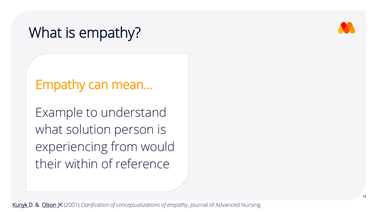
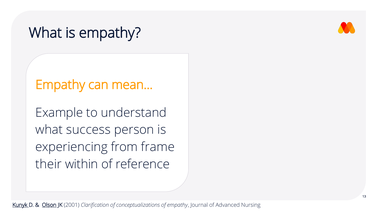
solution: solution -> success
would: would -> frame
